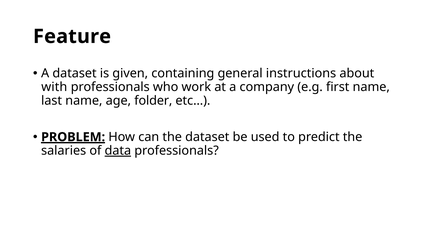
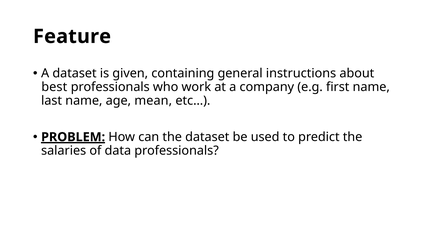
with: with -> best
folder: folder -> mean
data underline: present -> none
